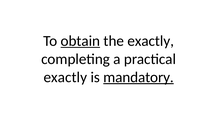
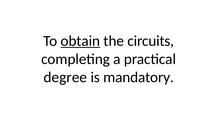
the exactly: exactly -> circuits
exactly at (65, 77): exactly -> degree
mandatory underline: present -> none
